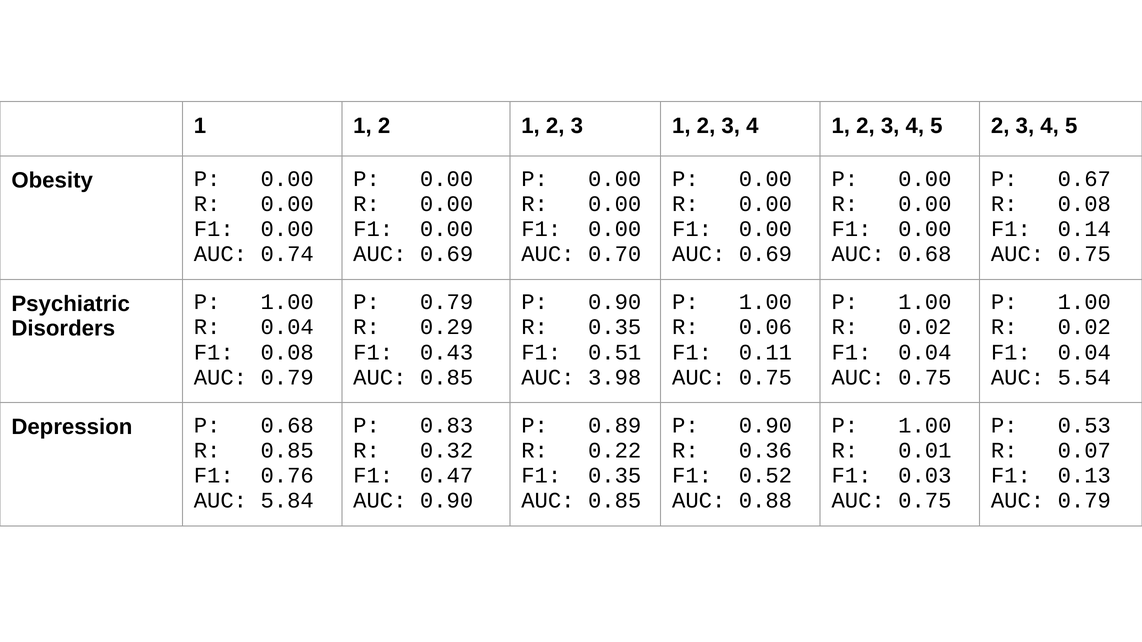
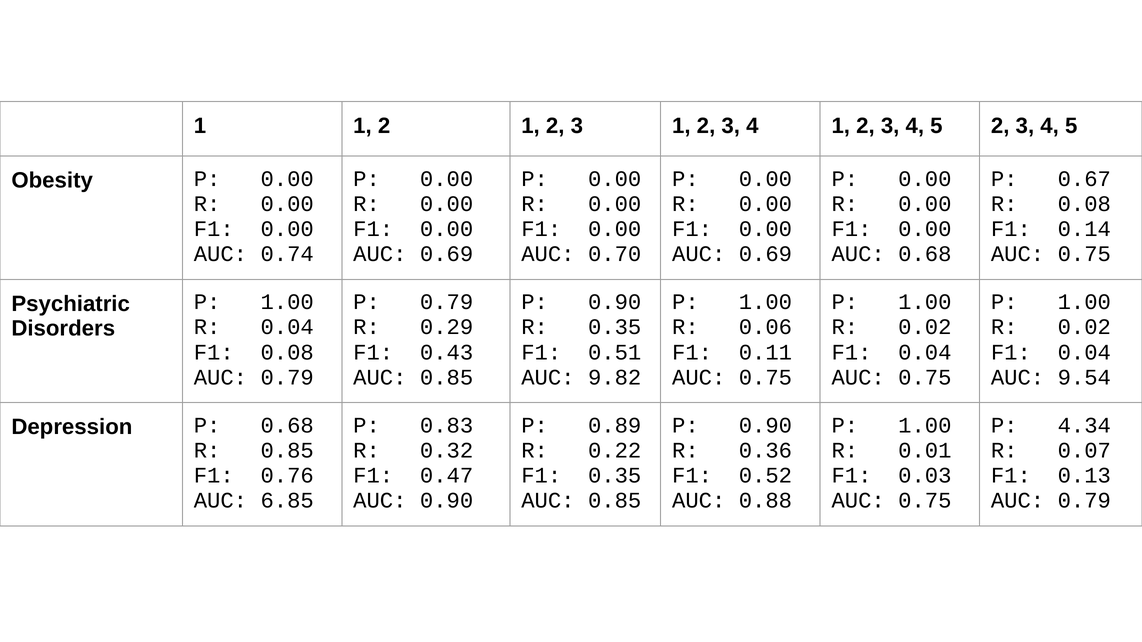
3.98: 3.98 -> 9.82
5.54: 5.54 -> 9.54
0.53: 0.53 -> 4.34
5.84: 5.84 -> 6.85
